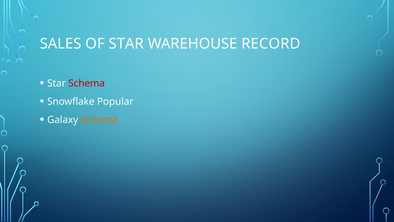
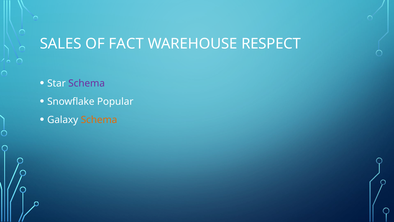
OF STAR: STAR -> FACT
RECORD: RECORD -> RESPECT
Schema at (87, 83) colour: red -> purple
